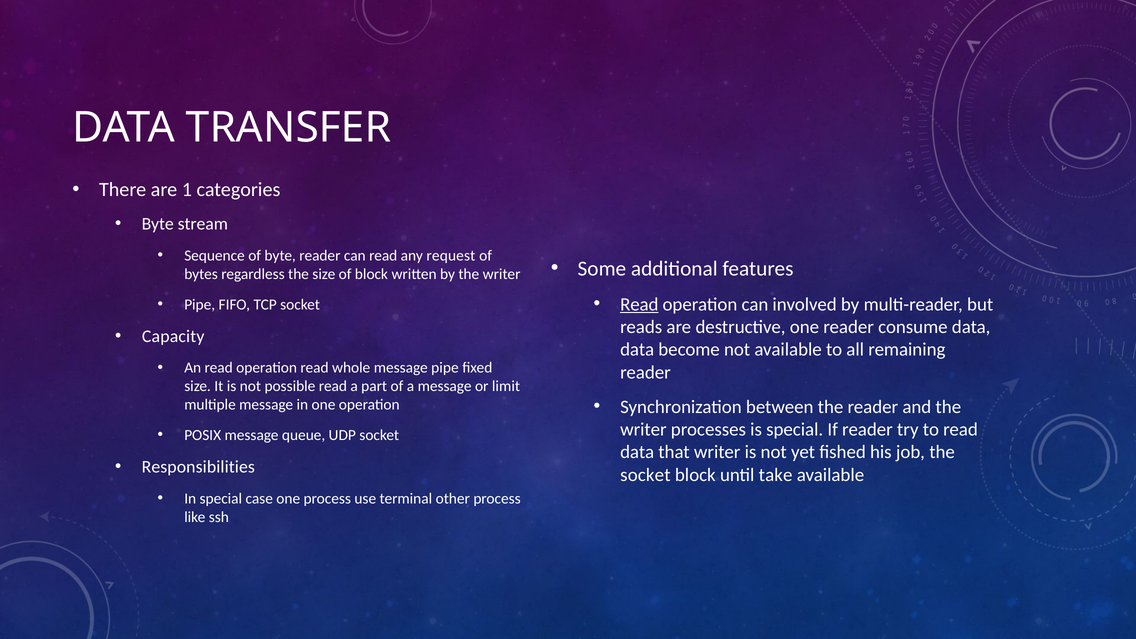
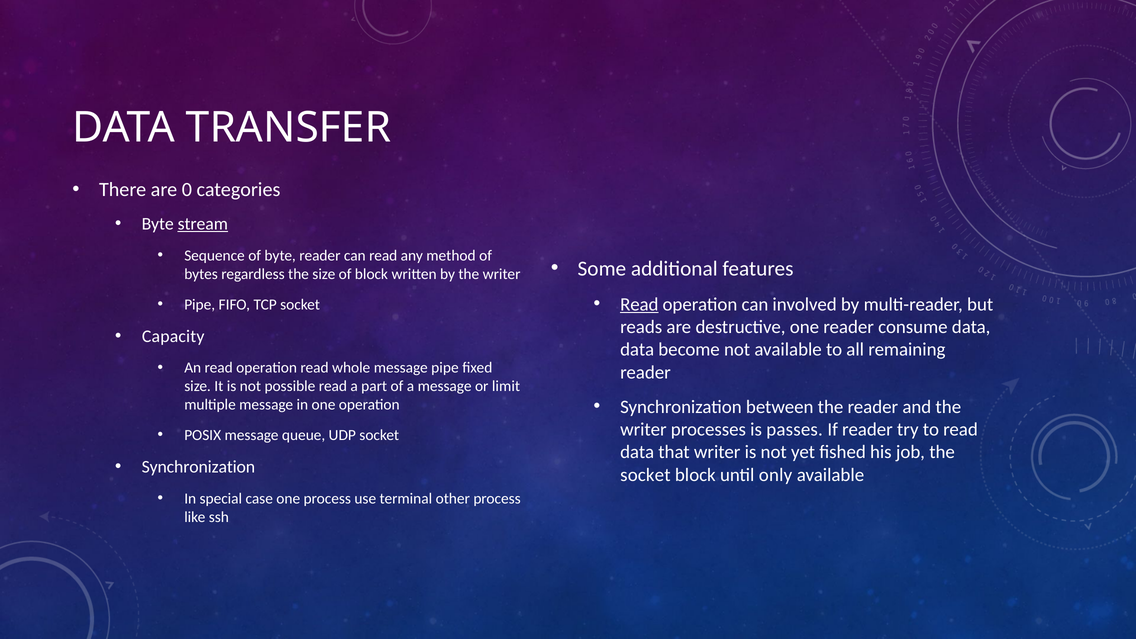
1: 1 -> 0
stream underline: none -> present
request: request -> method
is special: special -> passes
Responsibilities at (198, 467): Responsibilities -> Synchronization
take: take -> only
